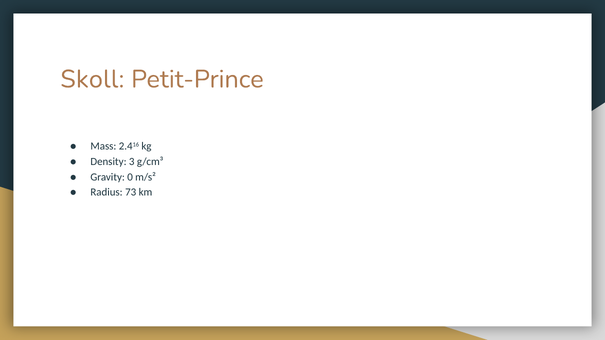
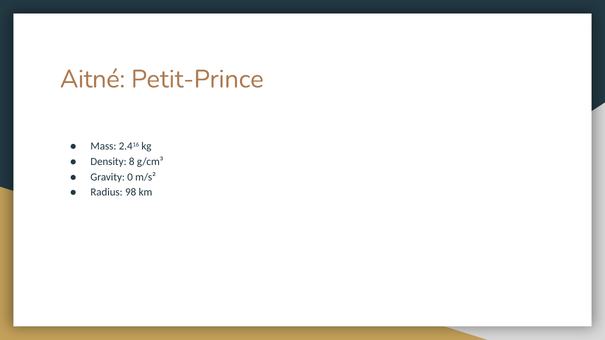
Skoll: Skoll -> Aitné
3: 3 -> 8
73: 73 -> 98
